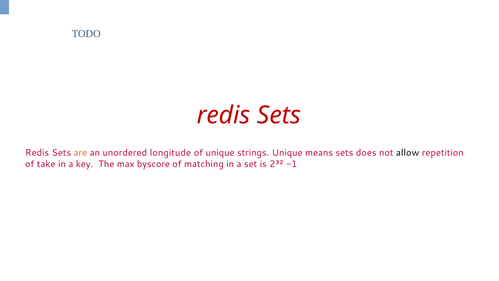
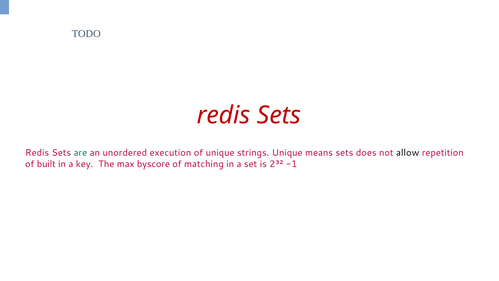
are colour: orange -> green
longitude: longitude -> execution
take: take -> built
